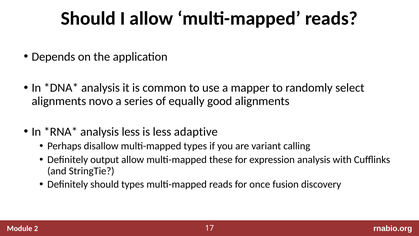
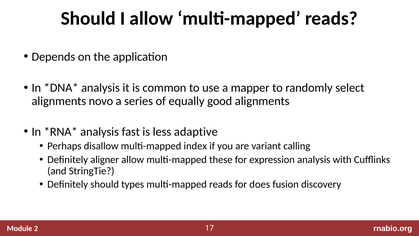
analysis less: less -> fast
multi-mapped types: types -> index
output: output -> aligner
once: once -> does
